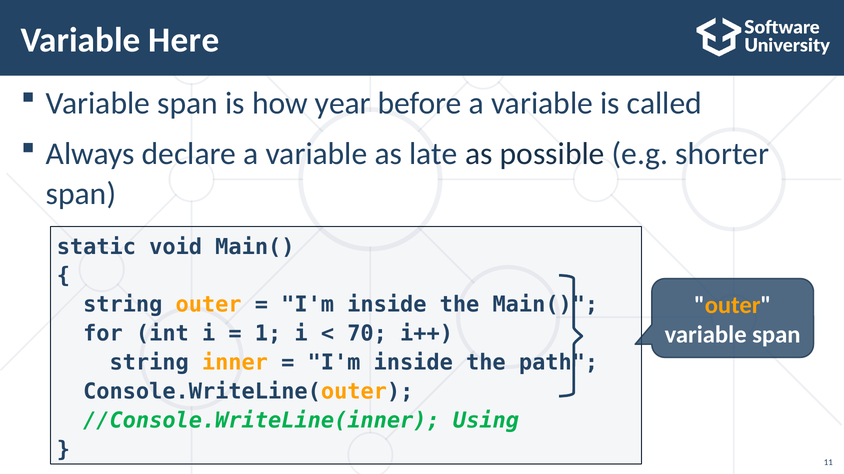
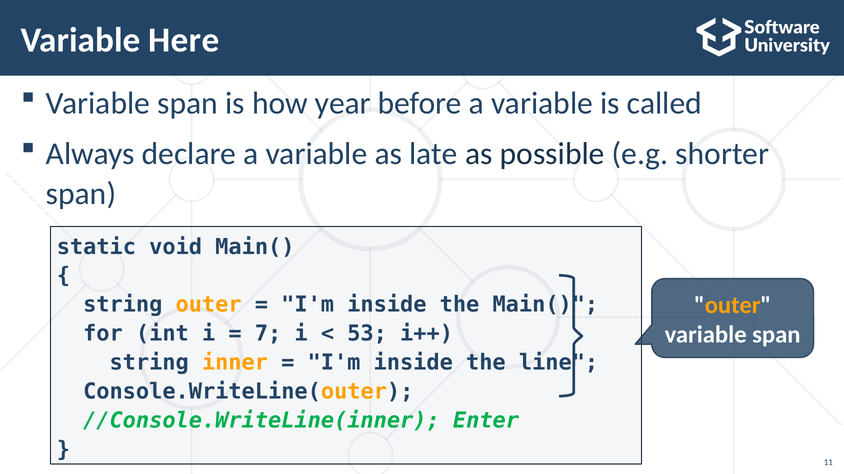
1: 1 -> 7
70: 70 -> 53
path: path -> line
Using: Using -> Enter
